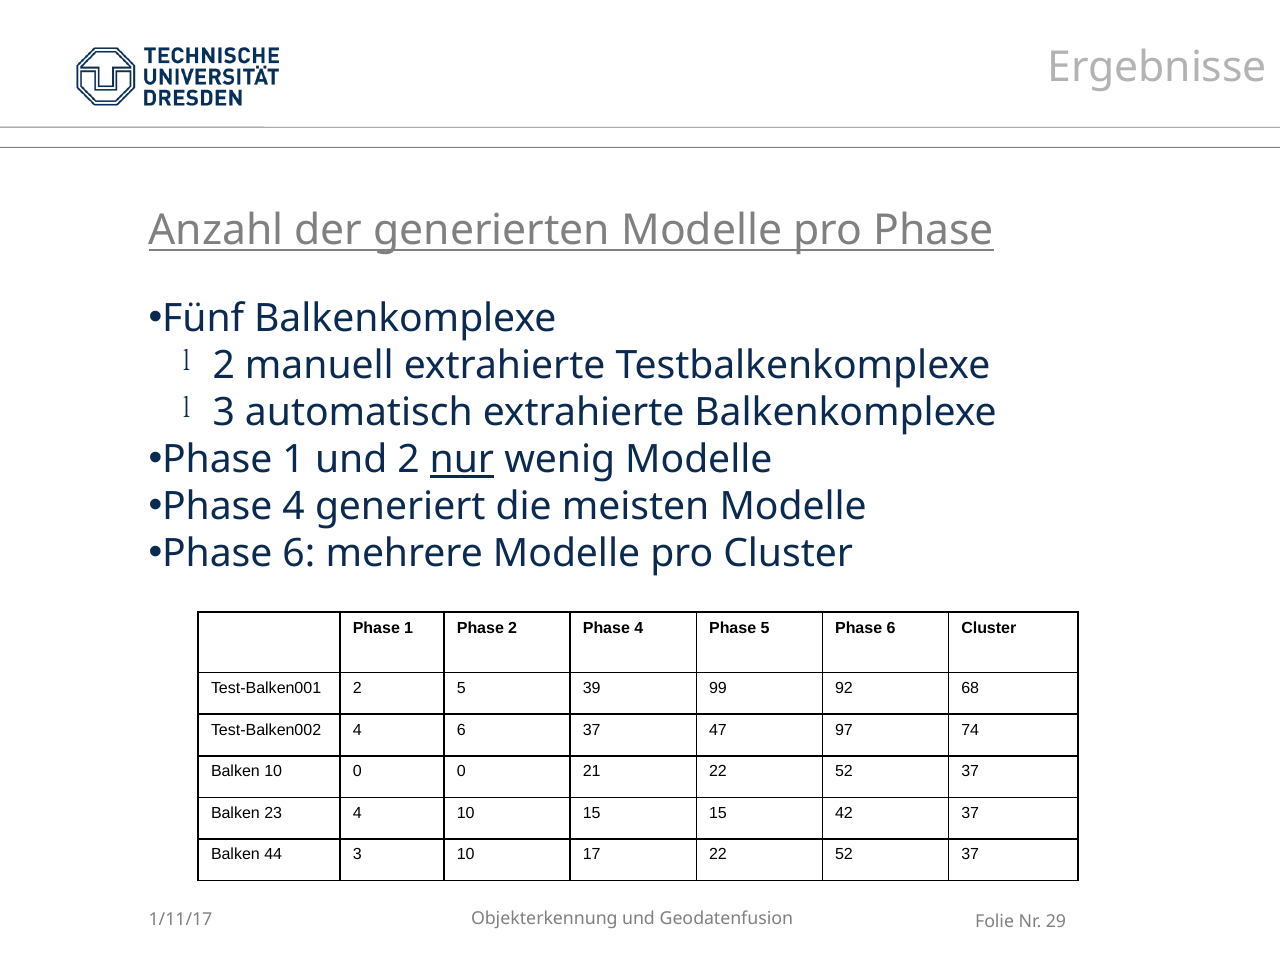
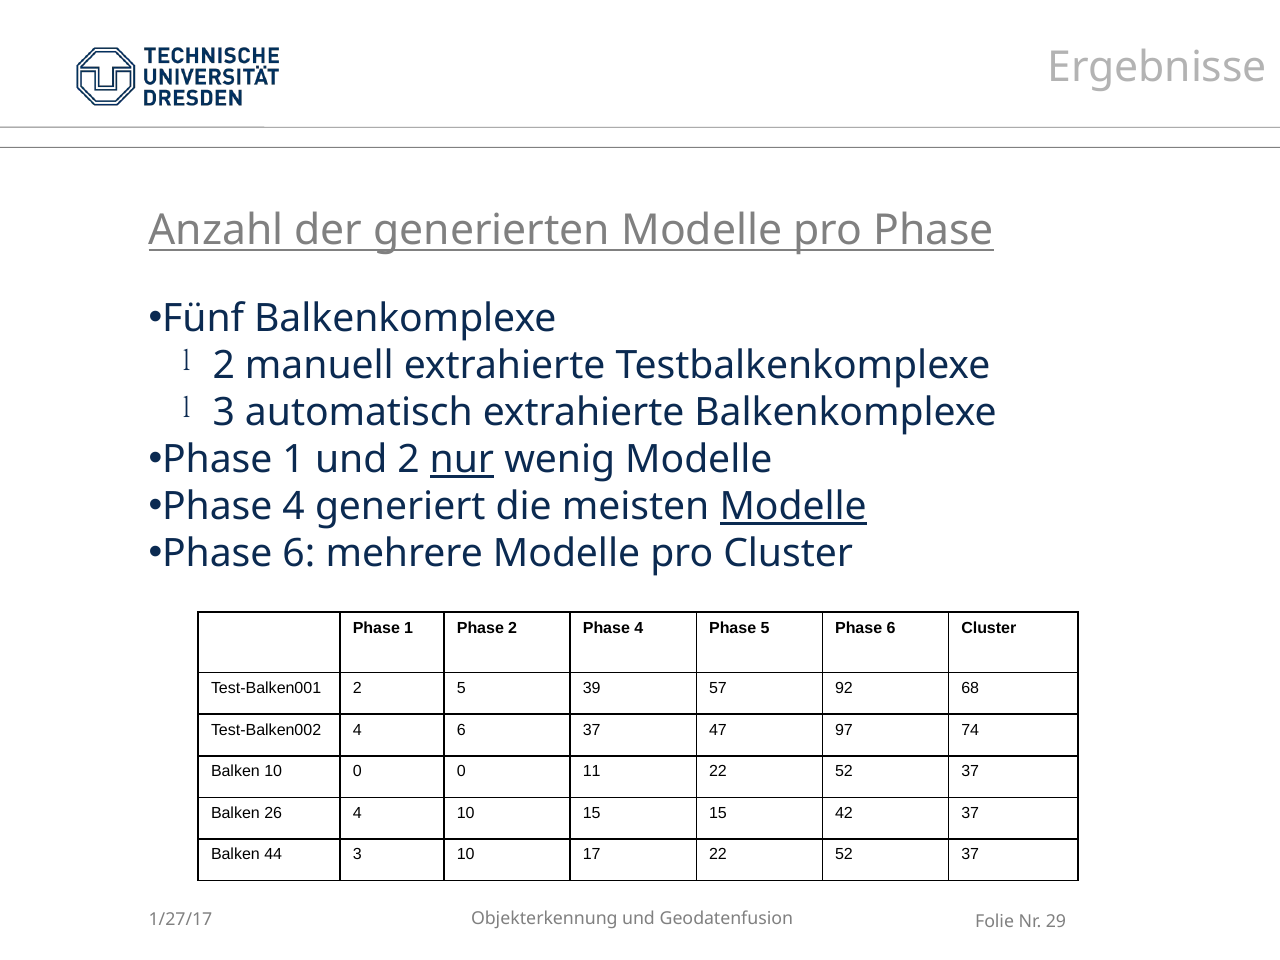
Modelle at (793, 507) underline: none -> present
99: 99 -> 57
21: 21 -> 11
23: 23 -> 26
1/11/17: 1/11/17 -> 1/27/17
